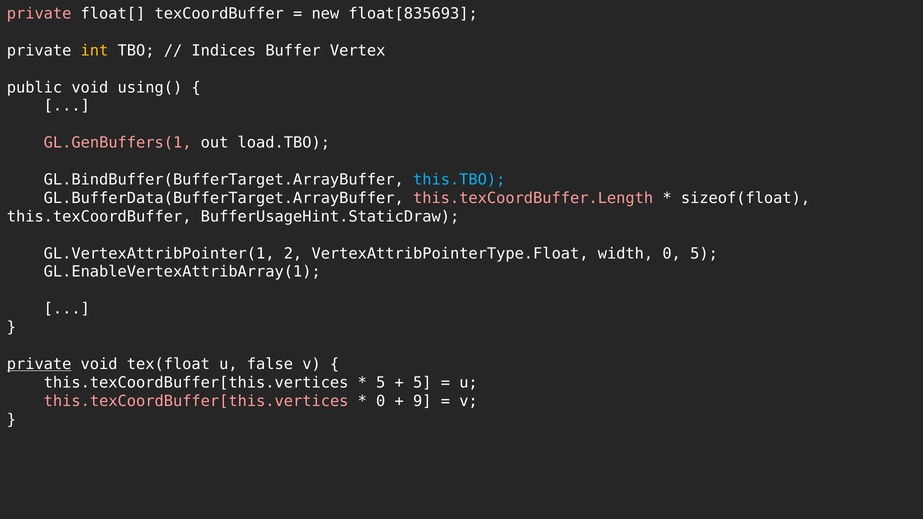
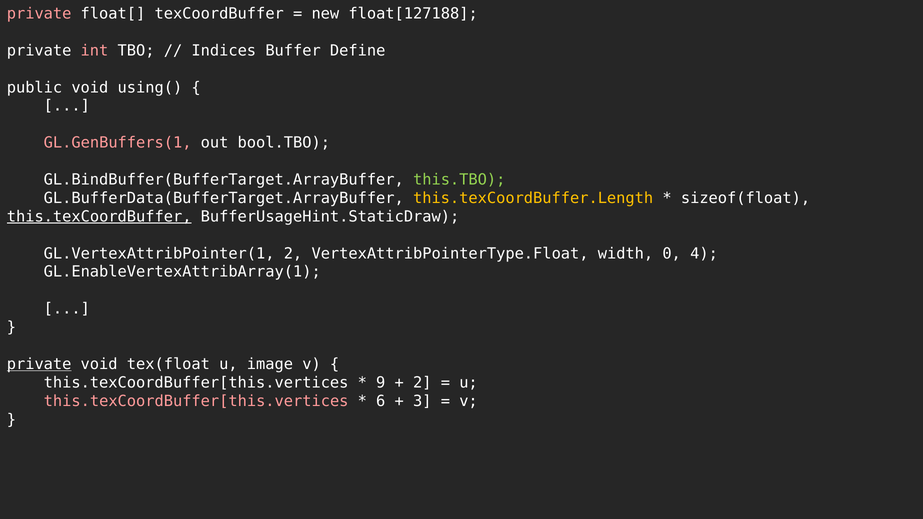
float[835693: float[835693 -> float[127188
int colour: yellow -> pink
Vertex: Vertex -> Define
load.TBO: load.TBO -> bool.TBO
this.TBO colour: light blue -> light green
this.texCoordBuffer.Length colour: pink -> yellow
this.texCoordBuffer underline: none -> present
0 5: 5 -> 4
false: false -> image
5 at (381, 383): 5 -> 9
5 at (422, 383): 5 -> 2
0 at (381, 401): 0 -> 6
9: 9 -> 3
